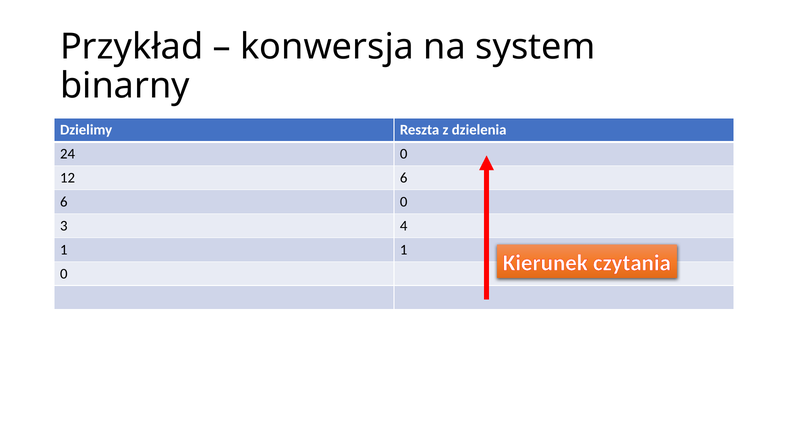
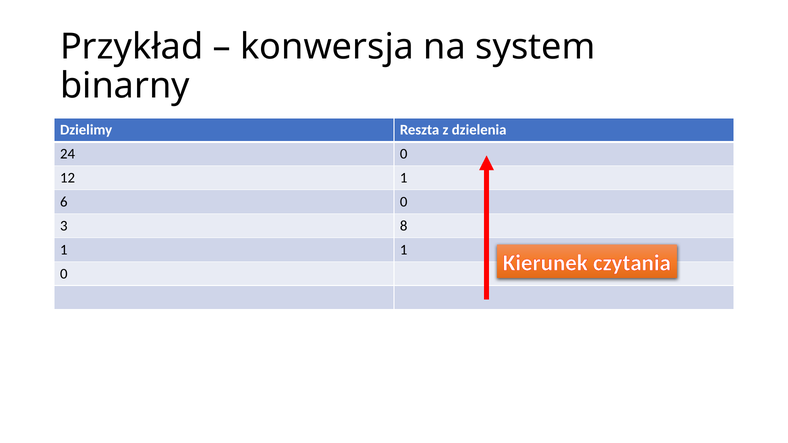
12 6: 6 -> 1
4: 4 -> 8
